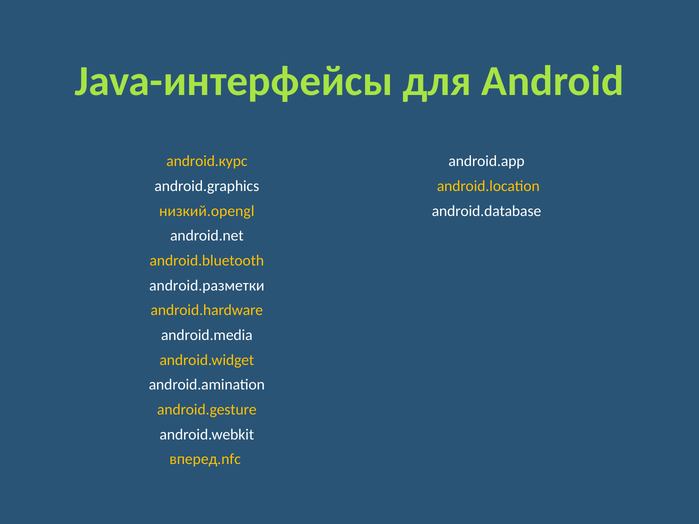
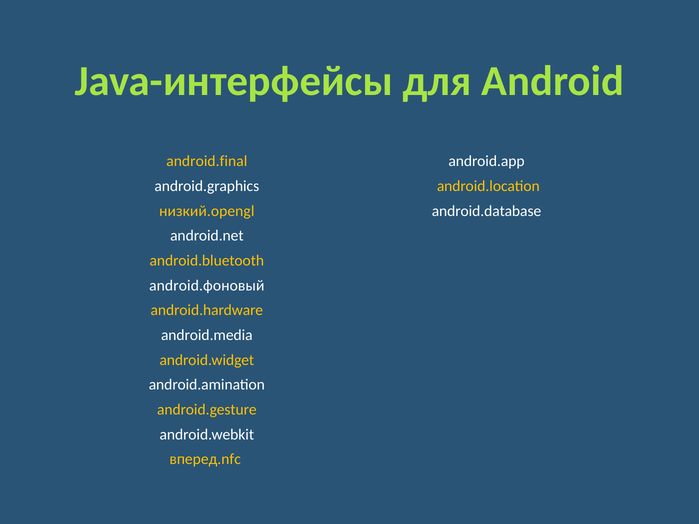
android.курс: android.курс -> android.final
android.разметки: android.разметки -> android.фоновый
